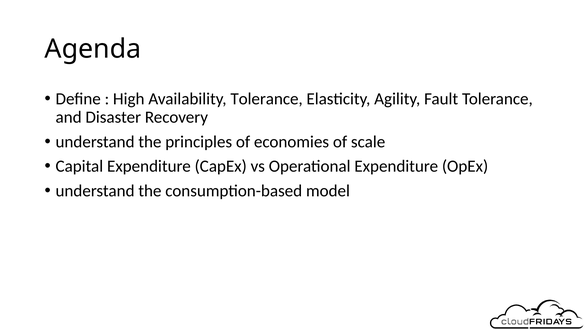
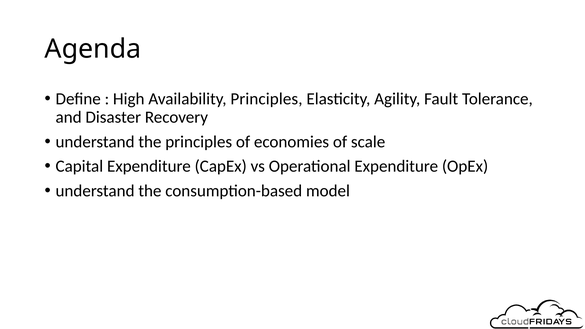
Availability Tolerance: Tolerance -> Principles
